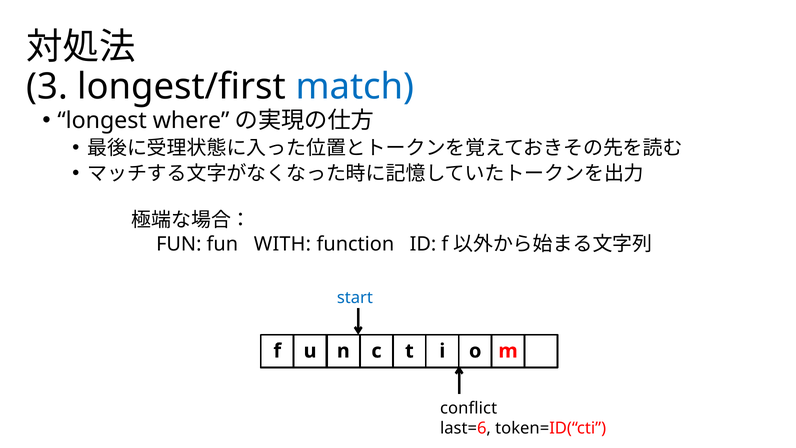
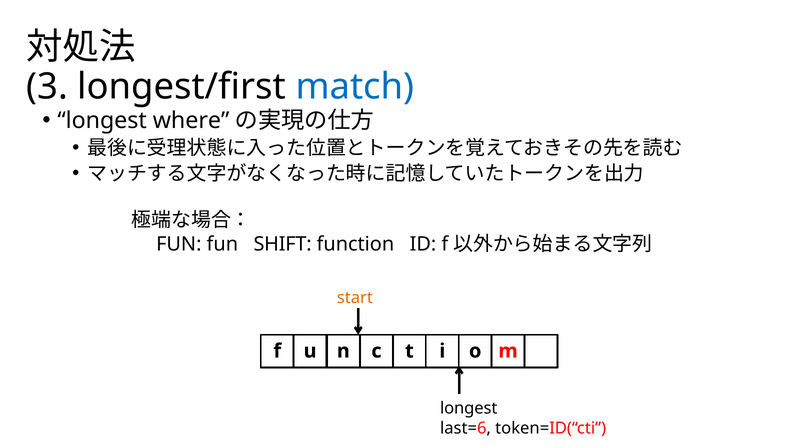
WITH: WITH -> SHIFT
start colour: blue -> orange
conflict at (469, 408): conflict -> longest
